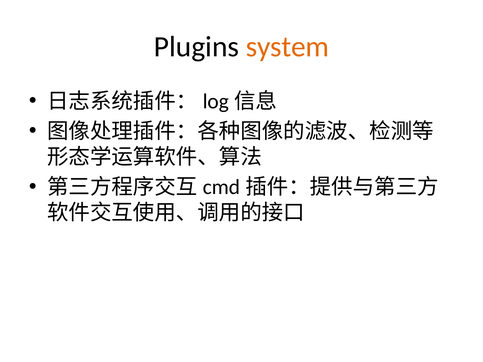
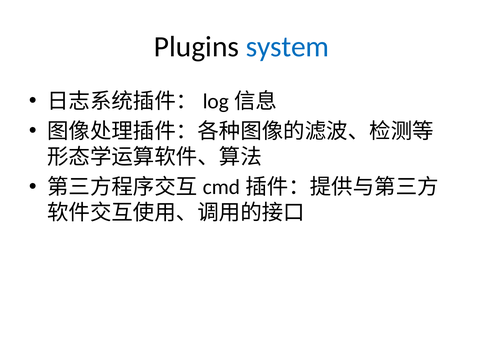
system colour: orange -> blue
